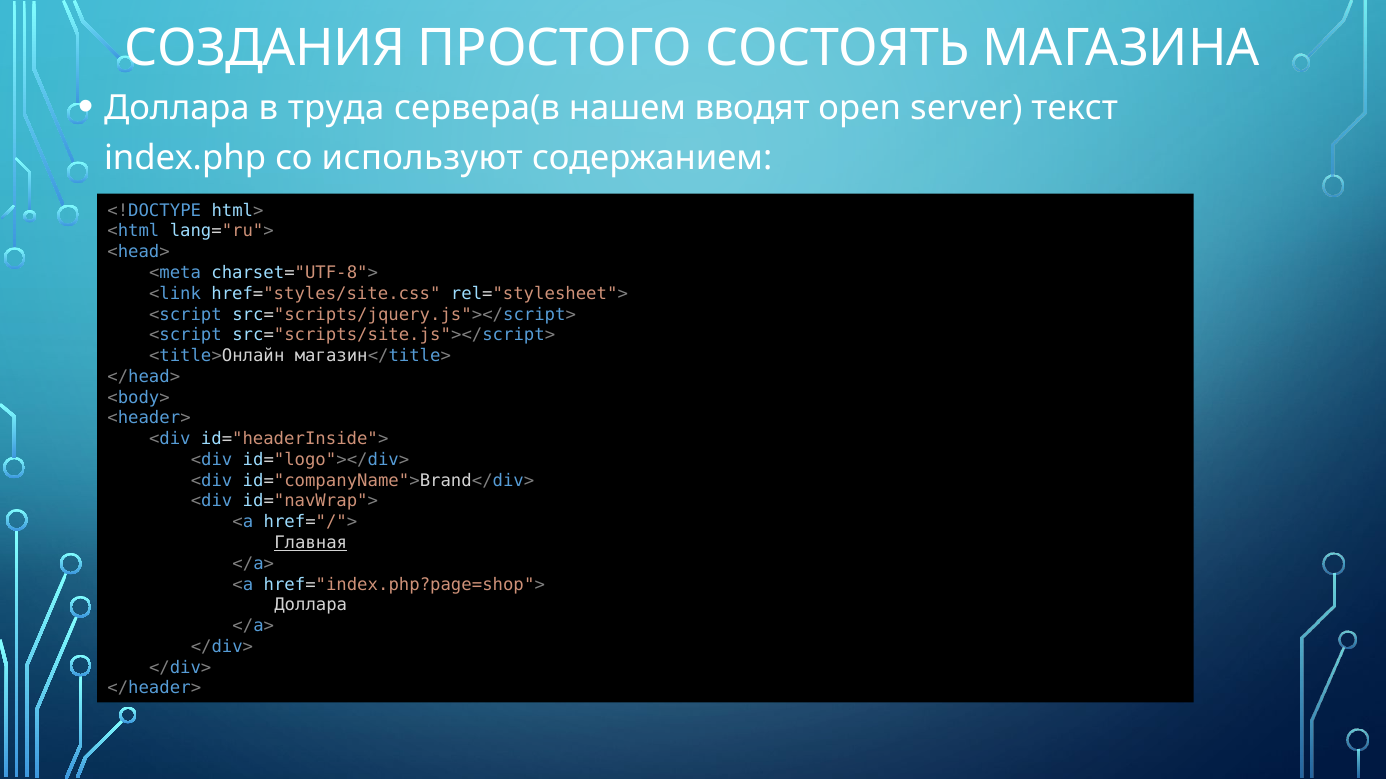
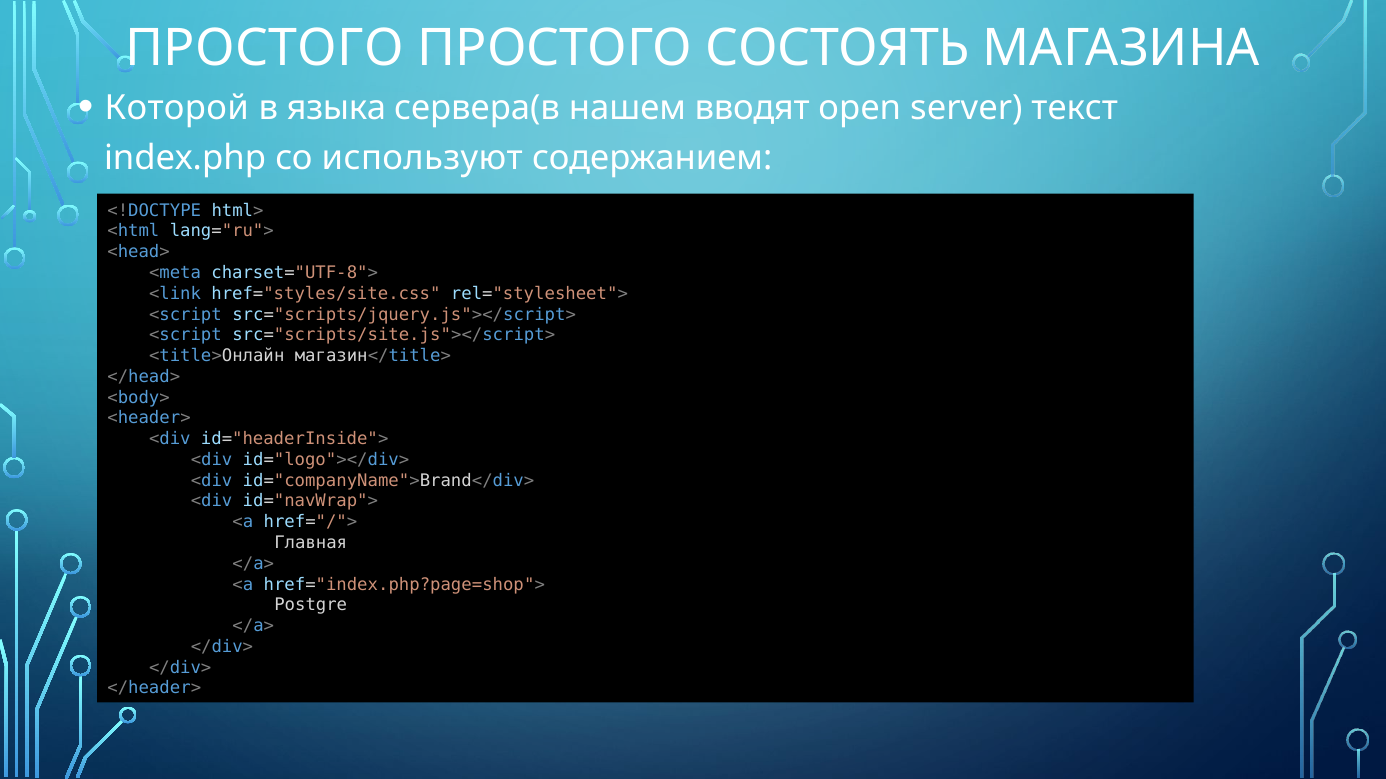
СОЗДАНИЯ at (265, 48): СОЗДАНИЯ -> ПРОСТОГО
Доллара at (177, 108): Доллара -> Которой
труда: труда -> языка
Главная underline: present -> none
Доллара at (311, 606): Доллара -> Postgre
